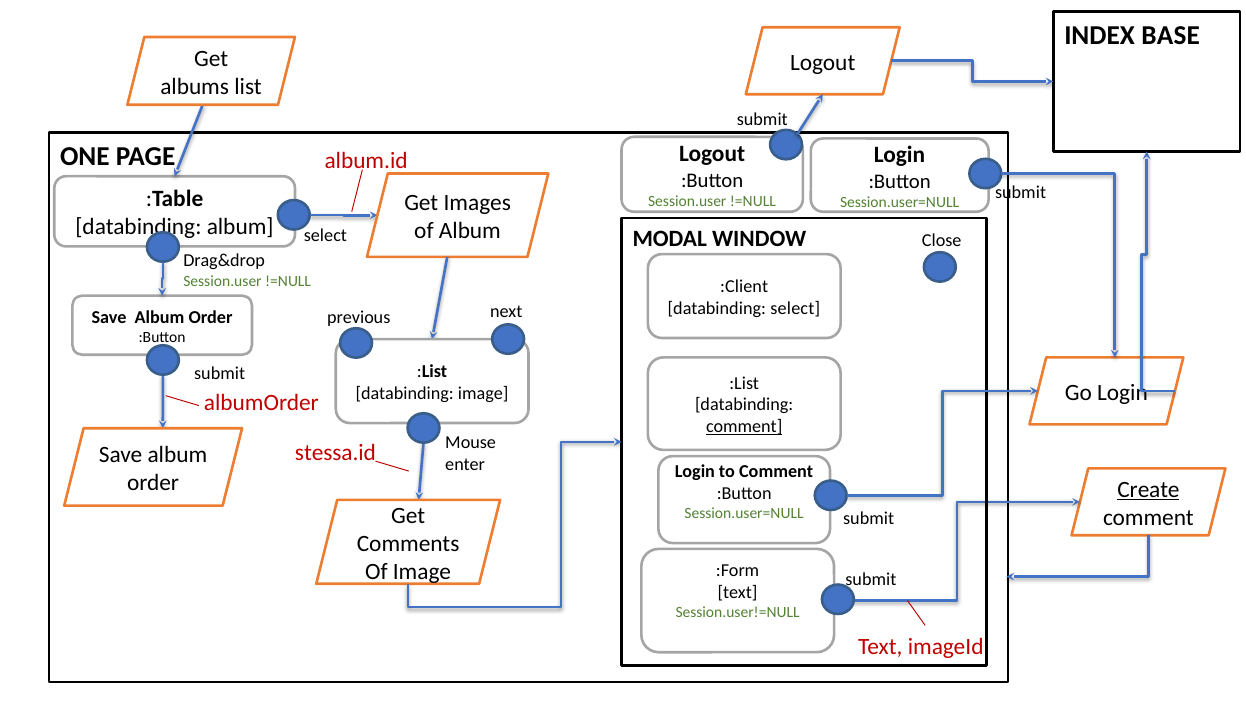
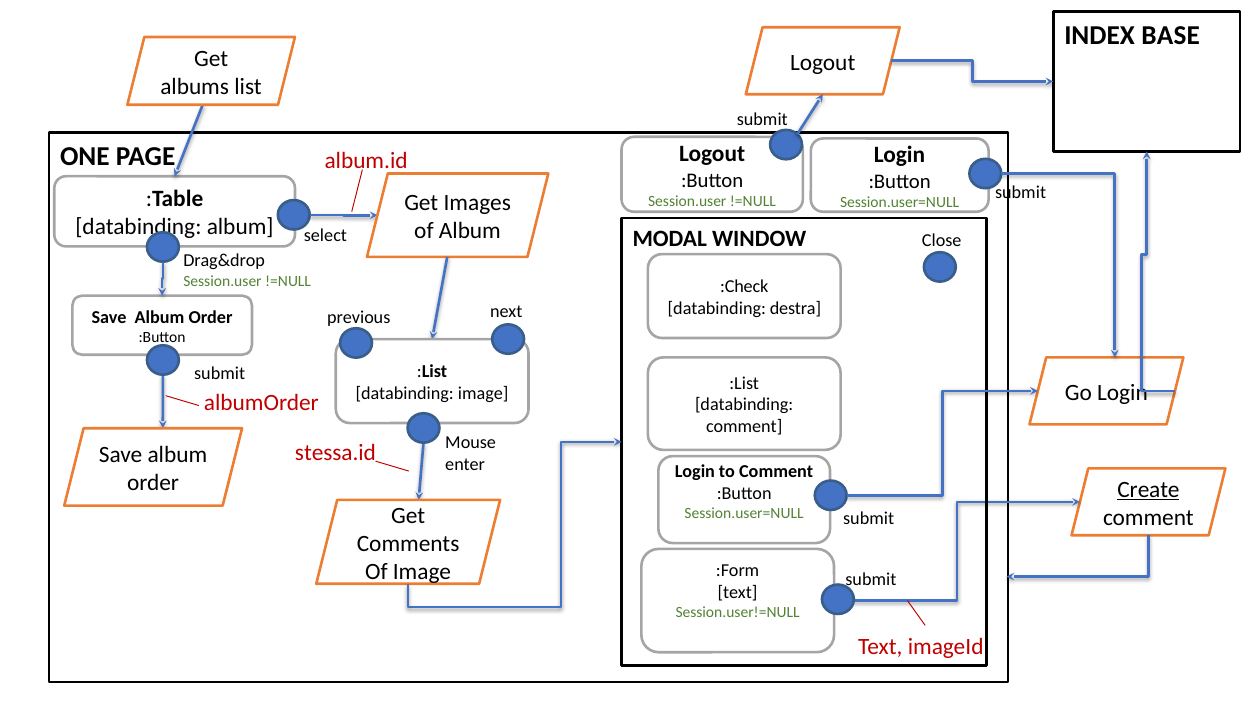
:Client: :Client -> :Check
databinding select: select -> destra
comment at (744, 427) underline: present -> none
